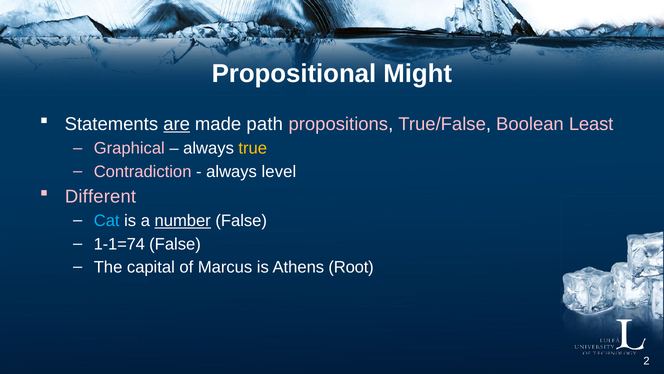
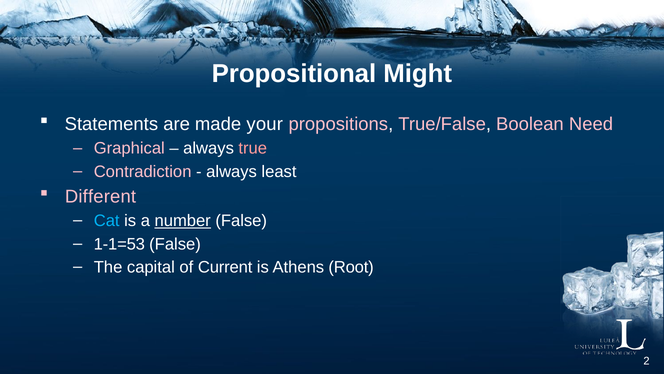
are underline: present -> none
path: path -> your
Least: Least -> Need
true colour: yellow -> pink
level: level -> least
1-1=74: 1-1=74 -> 1-1=53
Marcus: Marcus -> Current
